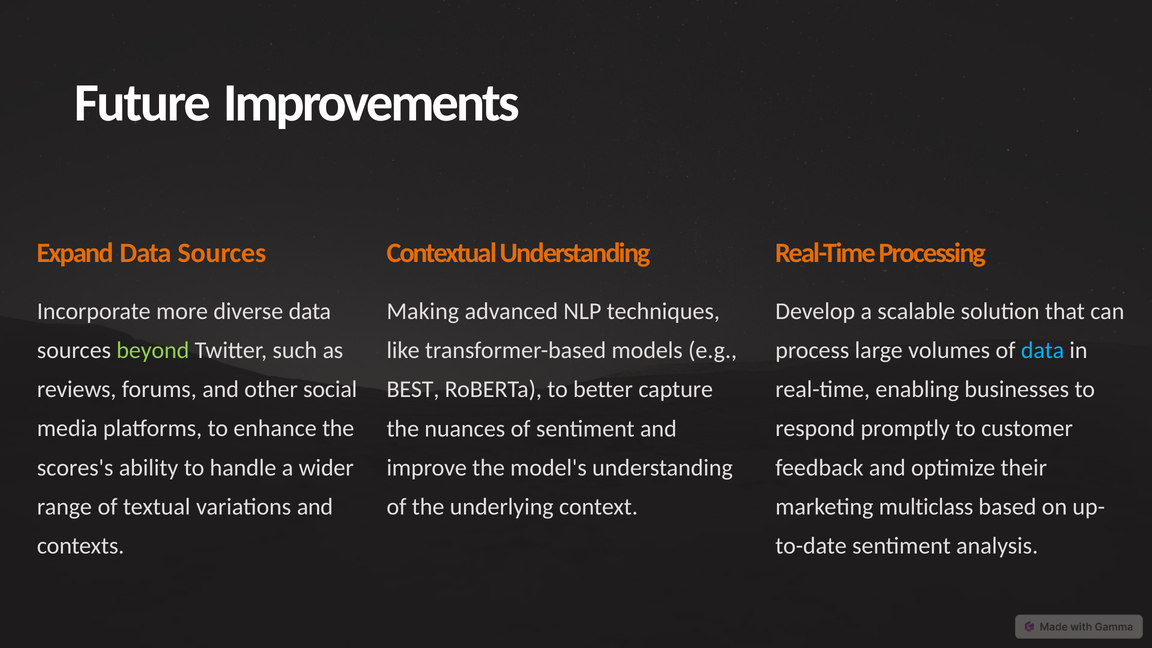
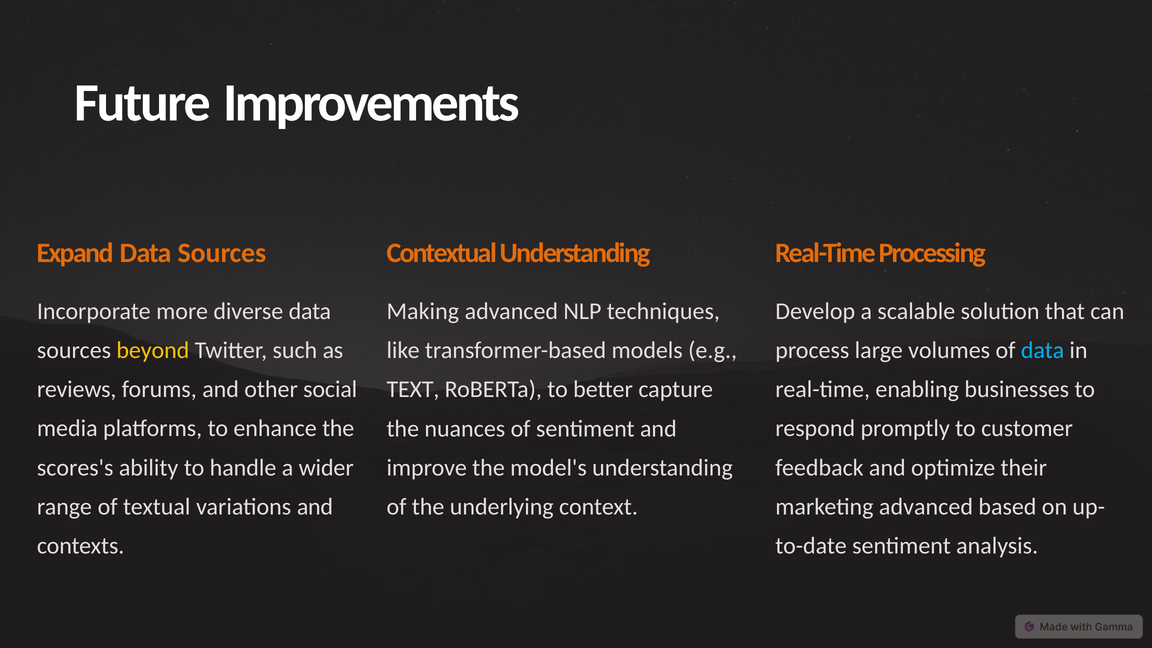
beyond colour: light green -> yellow
BEST: BEST -> TEXT
marketing multiclass: multiclass -> advanced
